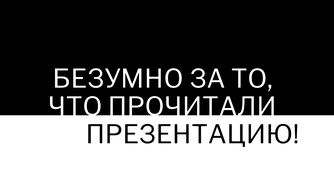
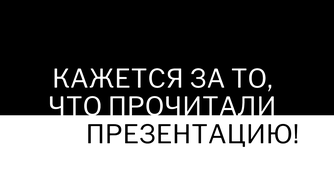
БЕЗУМНО: БЕЗУМНО -> КАЖЕТСЯ
